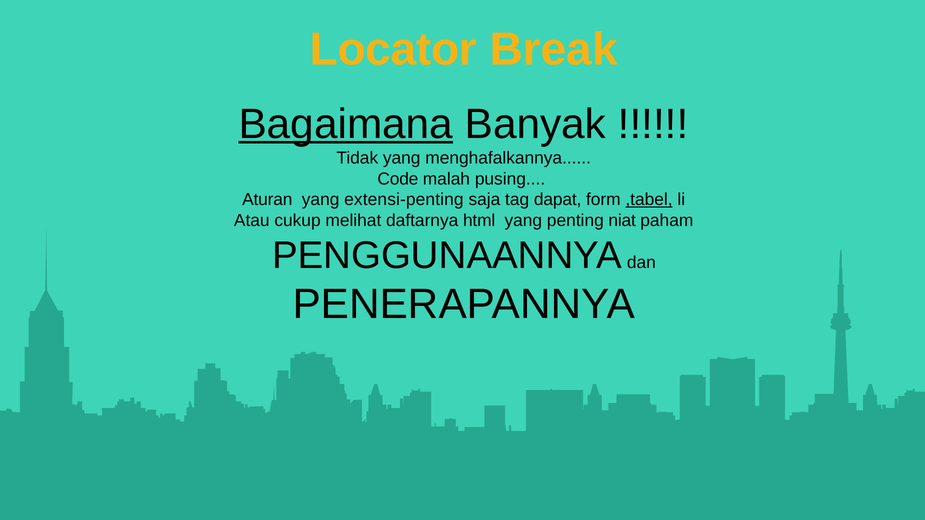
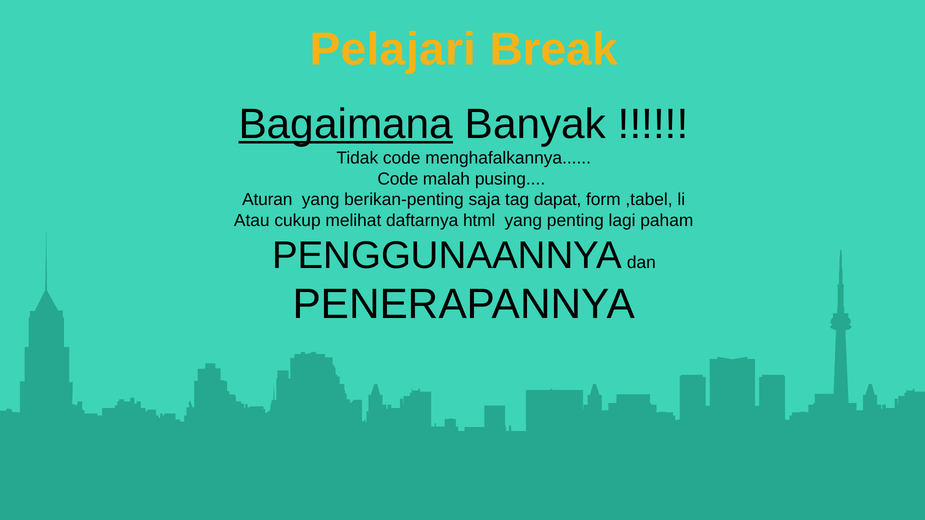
Locator: Locator -> Pelajari
Tidak yang: yang -> code
extensi-penting: extensi-penting -> berikan-penting
,tabel underline: present -> none
niat: niat -> lagi
